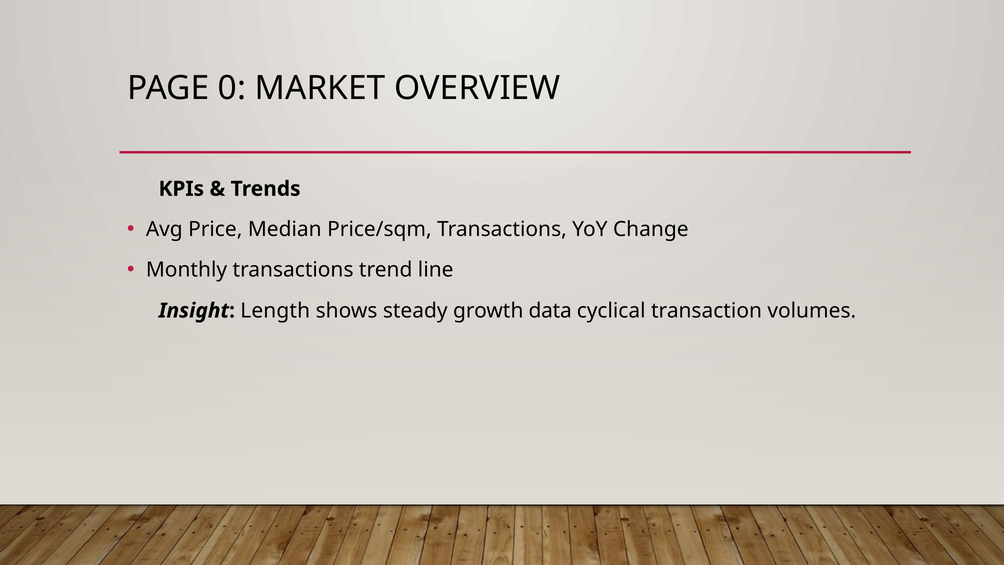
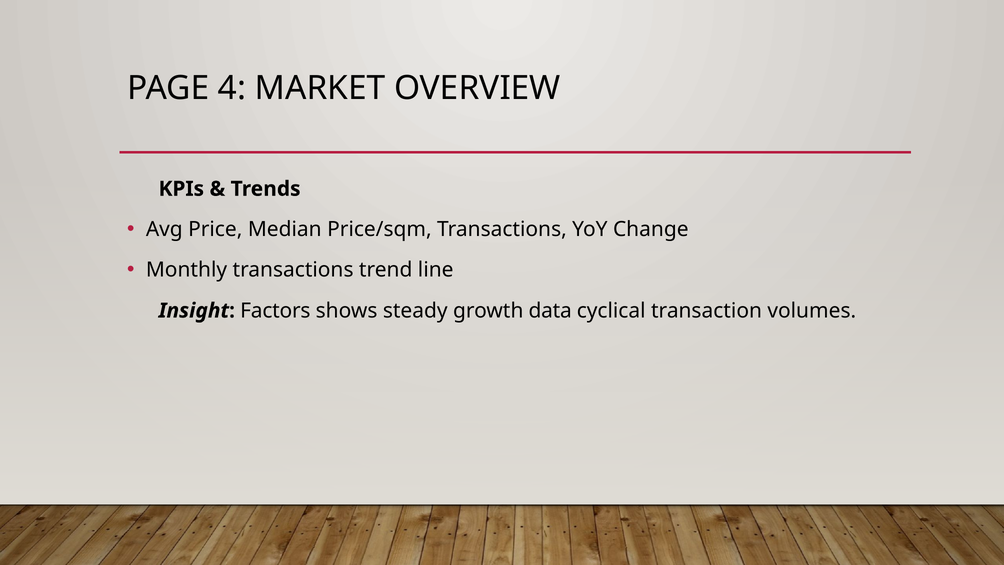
0: 0 -> 4
Length: Length -> Factors
